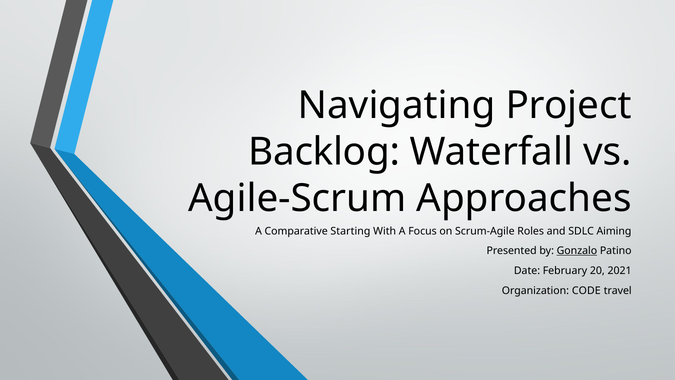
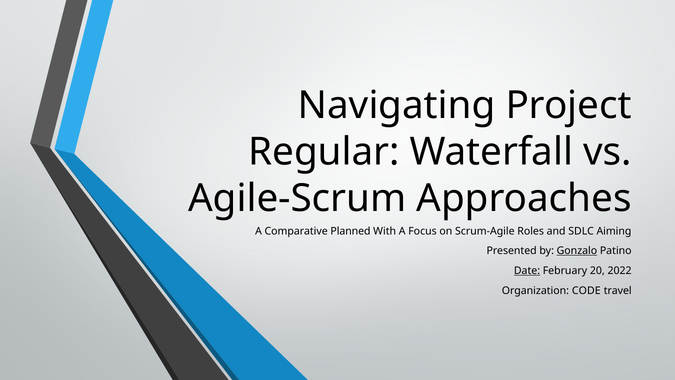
Backlog: Backlog -> Regular
Starting: Starting -> Planned
Date underline: none -> present
2021: 2021 -> 2022
